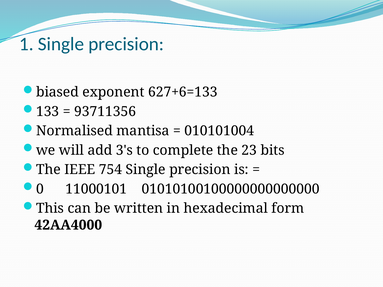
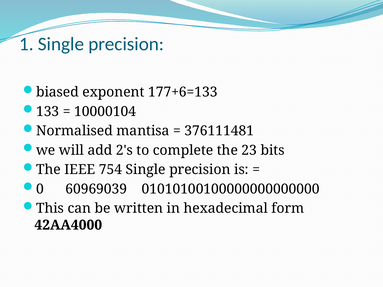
627+6=133: 627+6=133 -> 177+6=133
93711356: 93711356 -> 10000104
010101004: 010101004 -> 376111481
3's: 3's -> 2's
11000101: 11000101 -> 60969039
